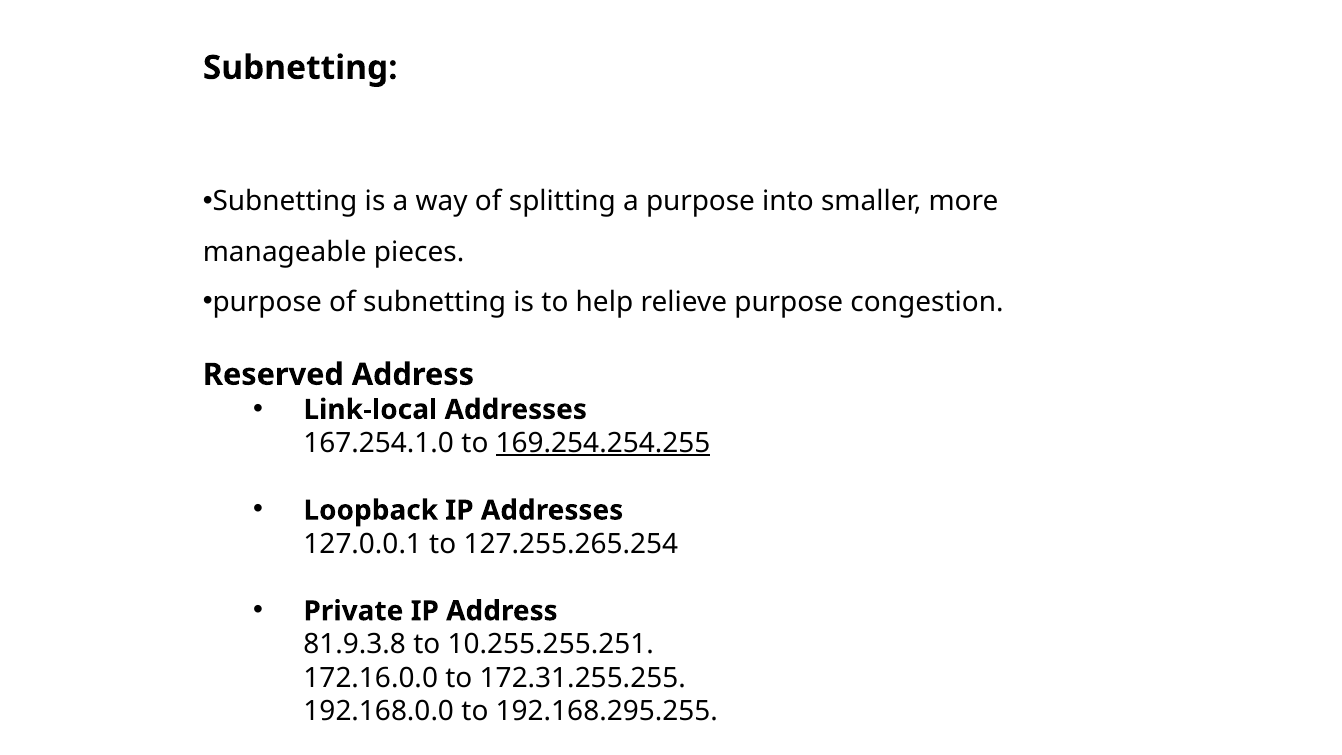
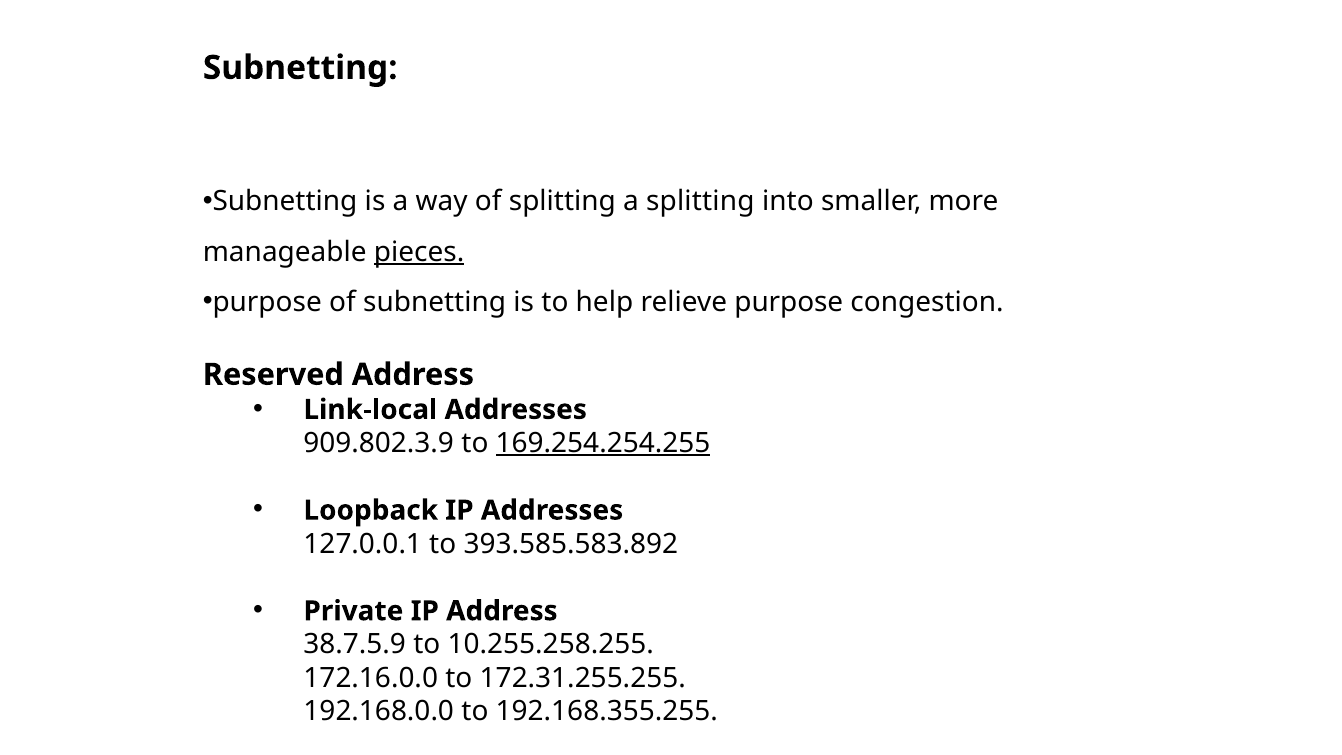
a purpose: purpose -> splitting
pieces underline: none -> present
167.254.1.0: 167.254.1.0 -> 909.802.3.9
127.255.265.254: 127.255.265.254 -> 393.585.583.892
81.9.3.8: 81.9.3.8 -> 38.7.5.9
10.255.255.251: 10.255.255.251 -> 10.255.258.255
192.168.295.255: 192.168.295.255 -> 192.168.355.255
